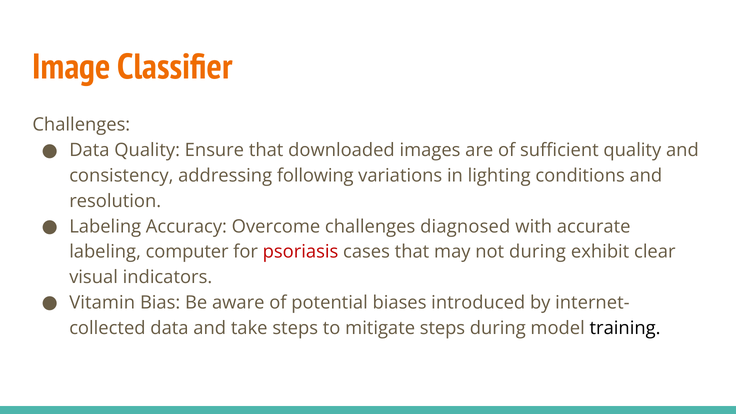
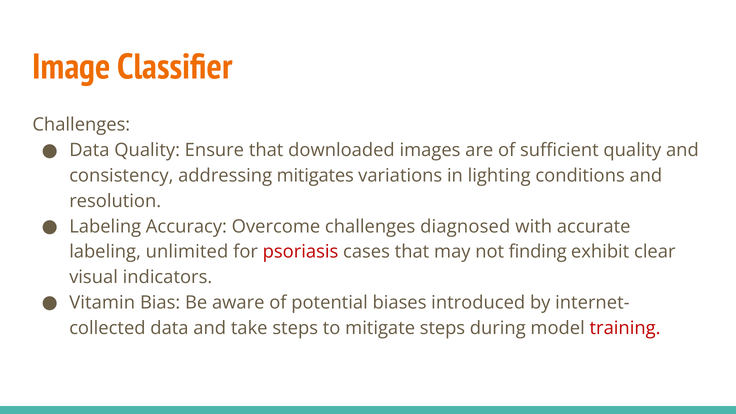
following: following -> mitigates
computer: computer -> unlimited
not during: during -> finding
training colour: black -> red
